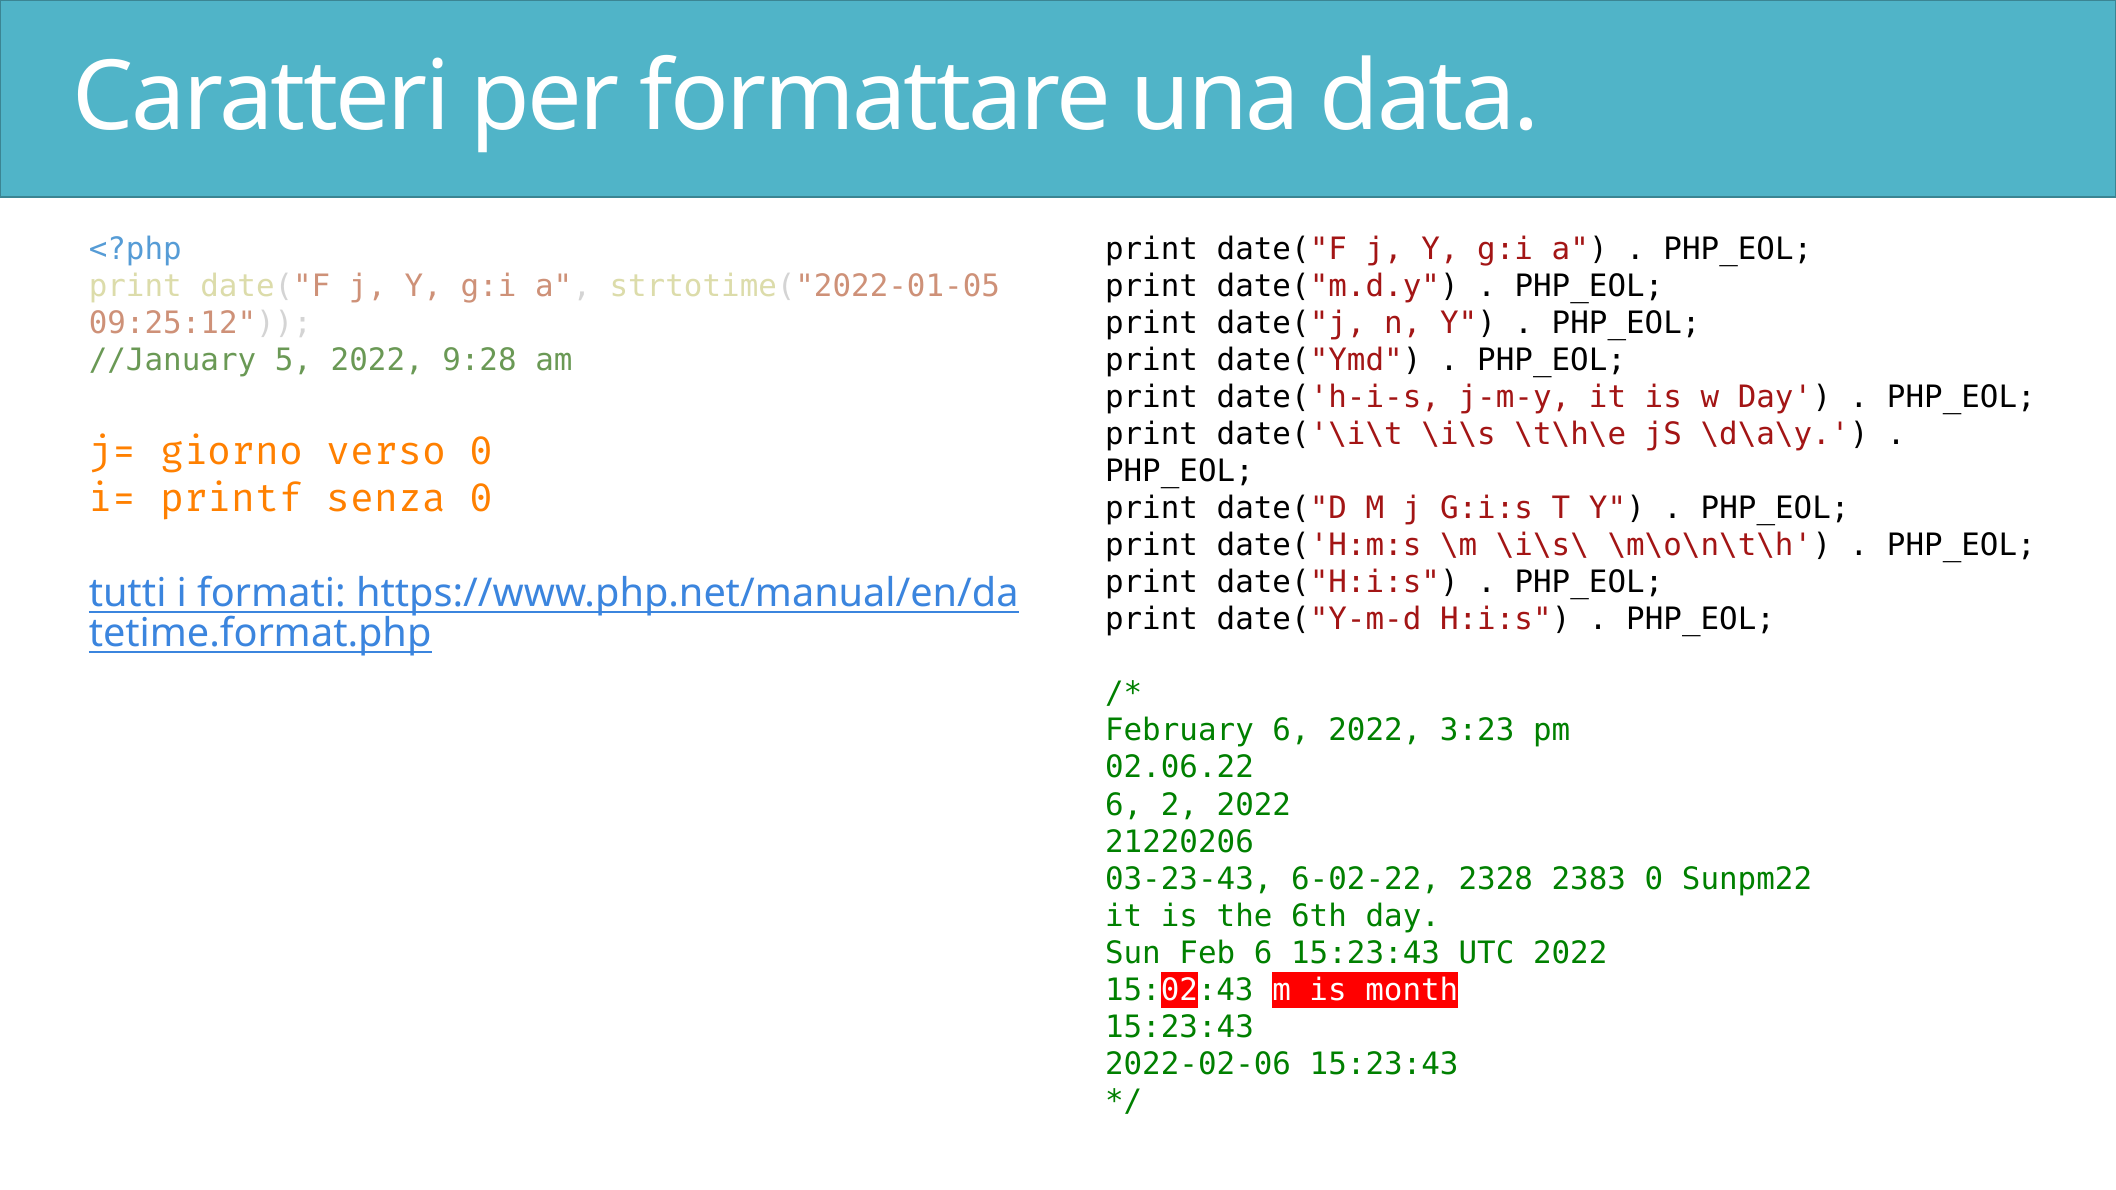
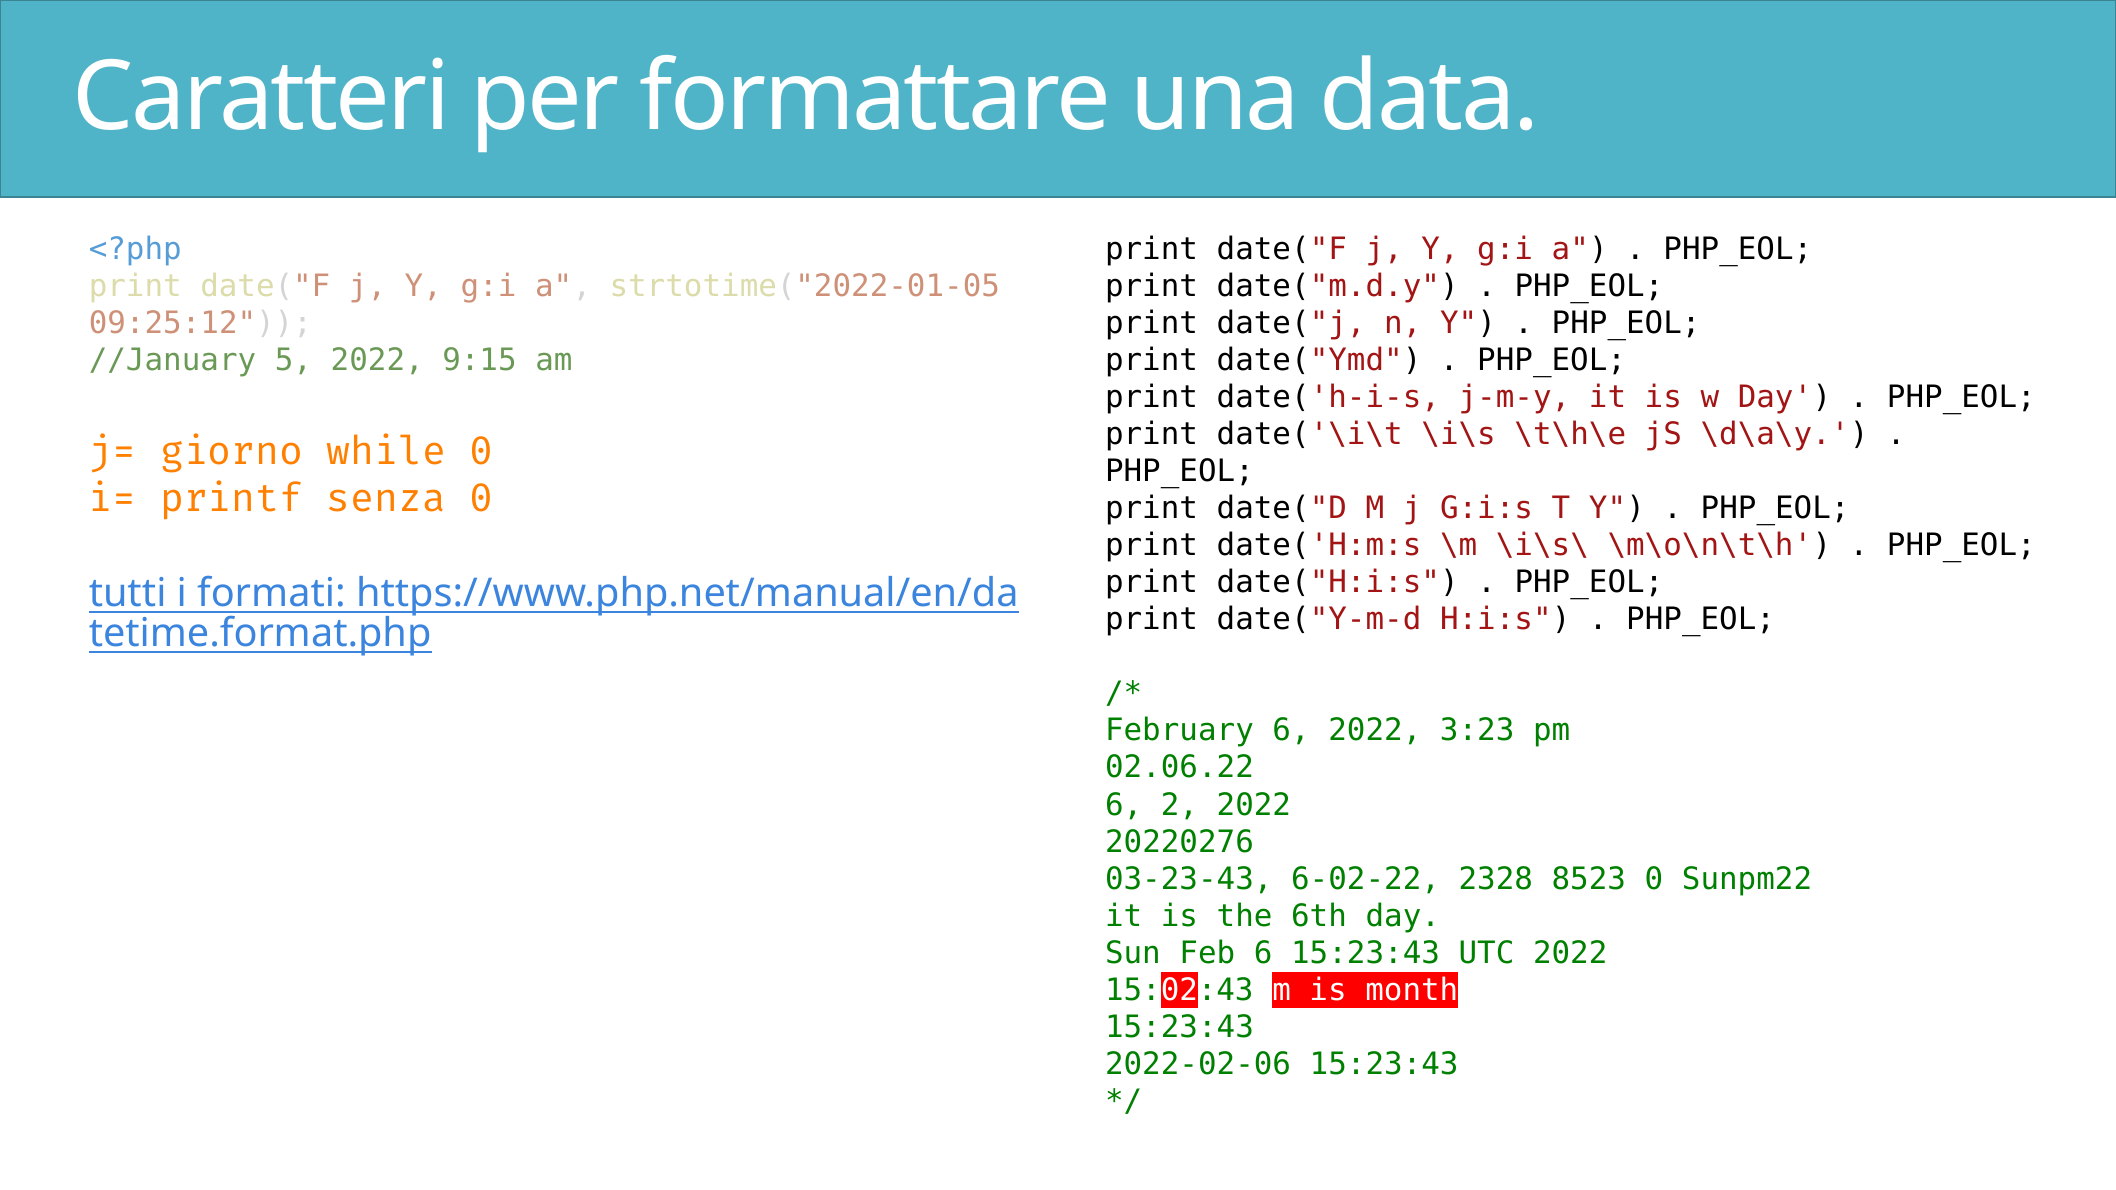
9:28: 9:28 -> 9:15
verso: verso -> while
21220206: 21220206 -> 20220276
2383: 2383 -> 8523
